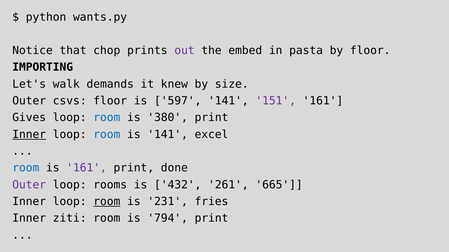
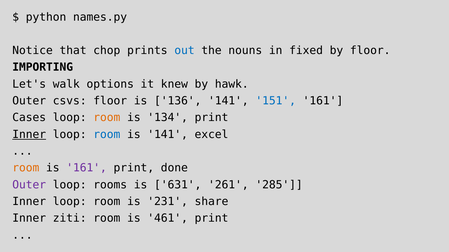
wants.py: wants.py -> names.py
out colour: purple -> blue
embed: embed -> nouns
pasta: pasta -> fixed
demands: demands -> options
size: size -> hawk
597: 597 -> 136
151 colour: purple -> blue
Gives: Gives -> Cases
room at (107, 118) colour: blue -> orange
380: 380 -> 134
room at (26, 168) colour: blue -> orange
432: 432 -> 631
665: 665 -> 285
room at (107, 202) underline: present -> none
fries: fries -> share
794: 794 -> 461
